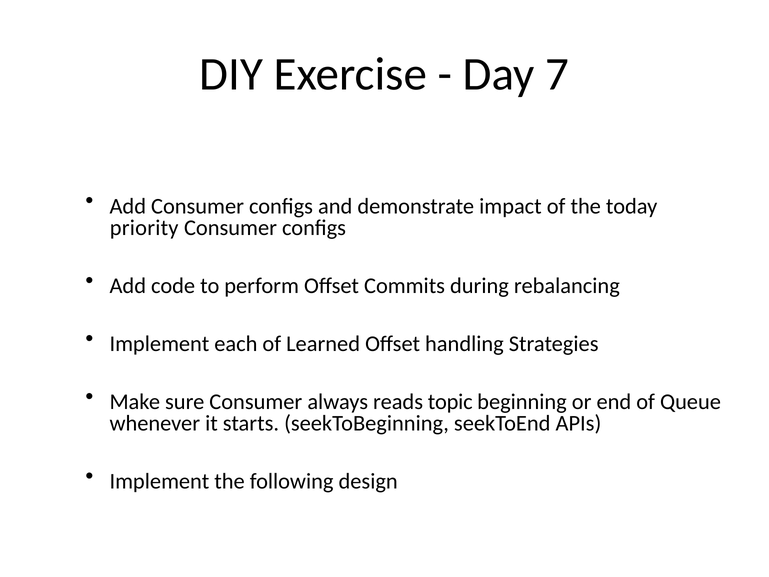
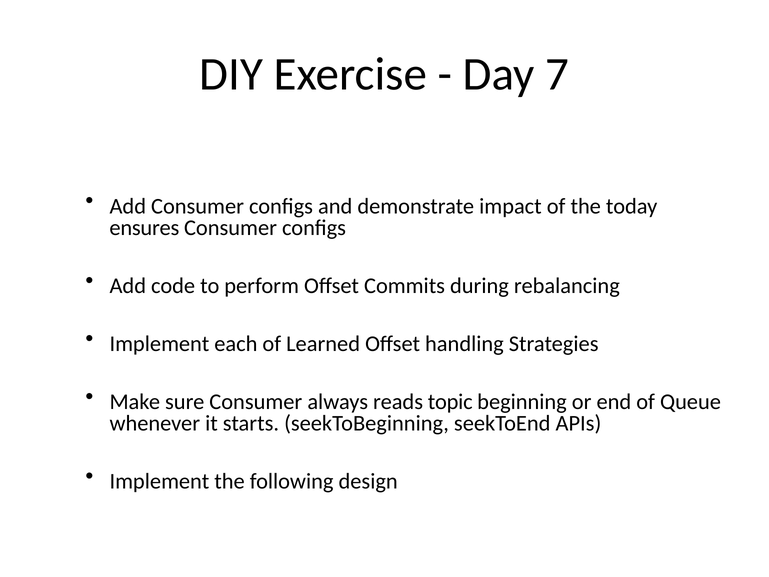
priority: priority -> ensures
